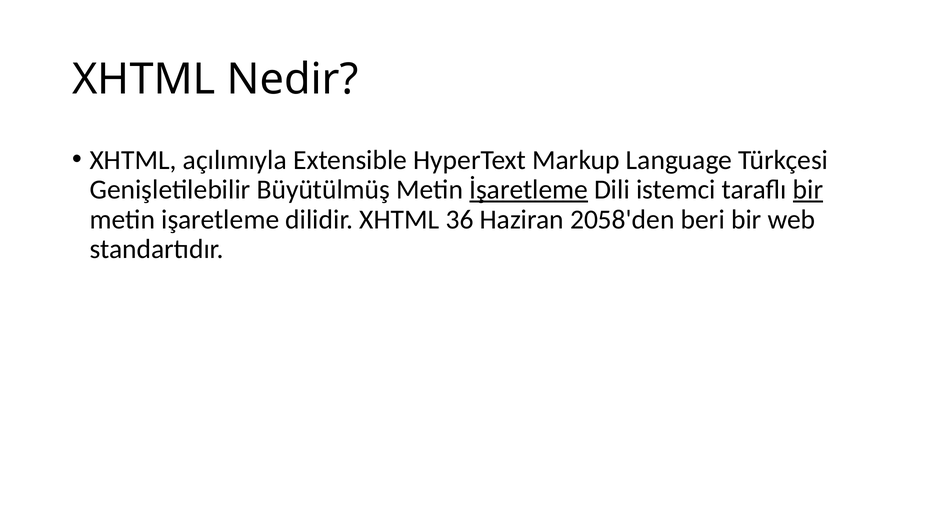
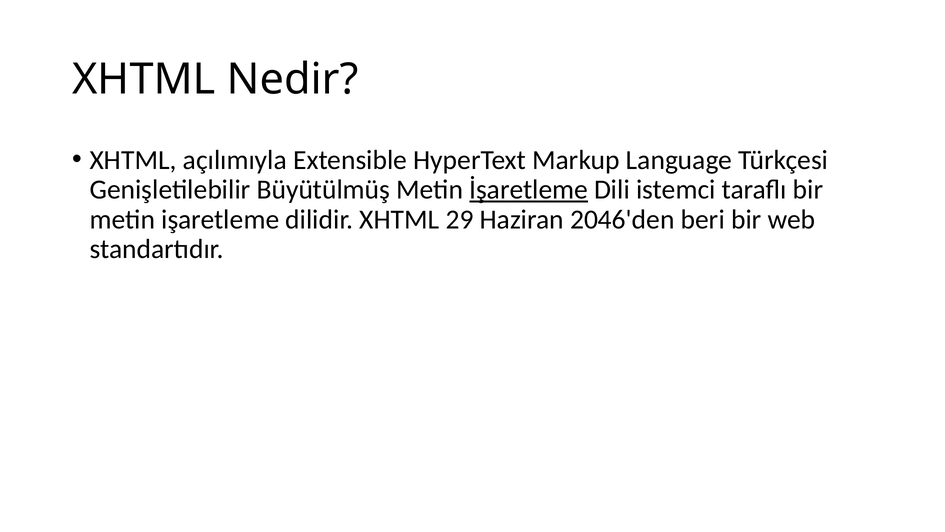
bir at (808, 190) underline: present -> none
36: 36 -> 29
2058'den: 2058'den -> 2046'den
